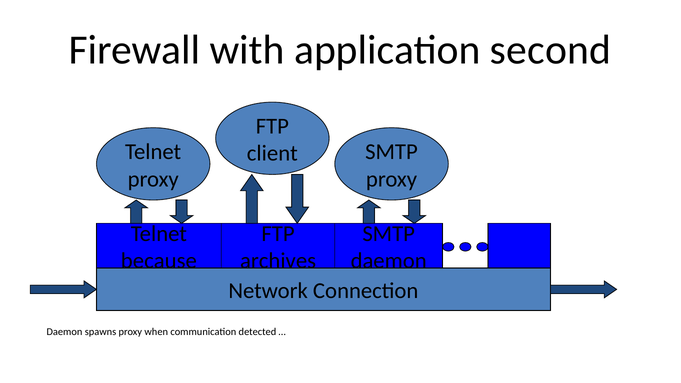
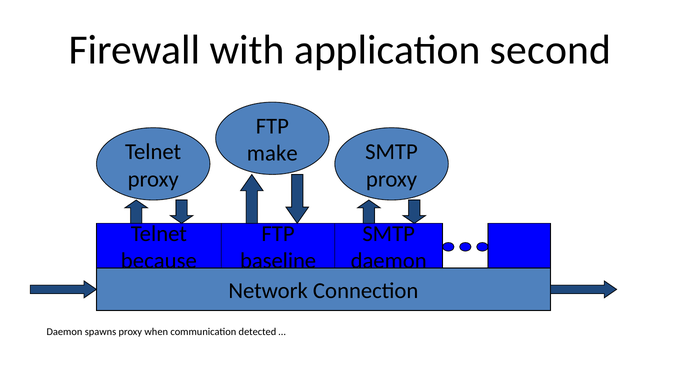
client: client -> make
archives: archives -> baseline
